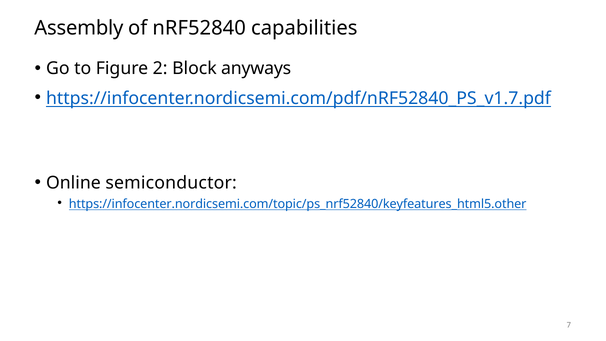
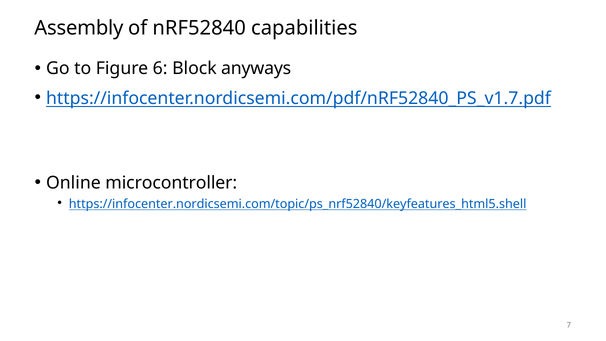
2: 2 -> 6
semiconductor: semiconductor -> microcontroller
https://infocenter.nordicsemi.com/topic/ps_nrf52840/keyfeatures_html5.other: https://infocenter.nordicsemi.com/topic/ps_nrf52840/keyfeatures_html5.other -> https://infocenter.nordicsemi.com/topic/ps_nrf52840/keyfeatures_html5.shell
